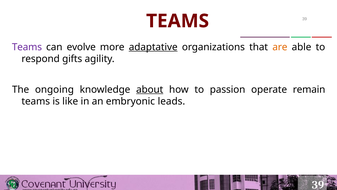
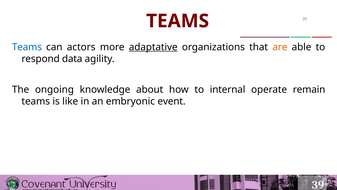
Teams at (27, 47) colour: purple -> blue
evolve: evolve -> actors
gifts: gifts -> data
about underline: present -> none
passion: passion -> internal
leads: leads -> event
